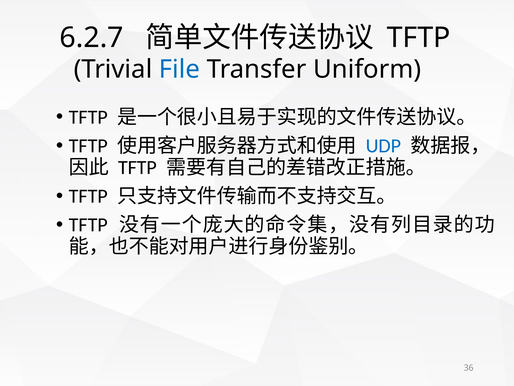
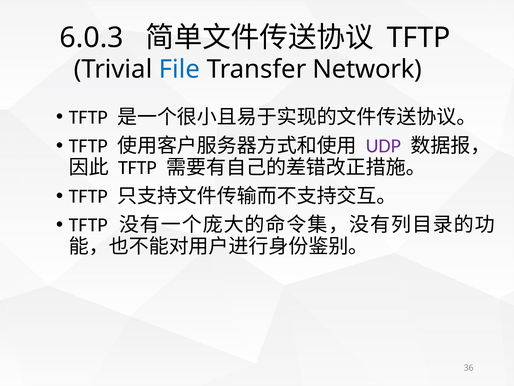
6.2.7: 6.2.7 -> 6.0.3
Uniform: Uniform -> Network
UDP colour: blue -> purple
